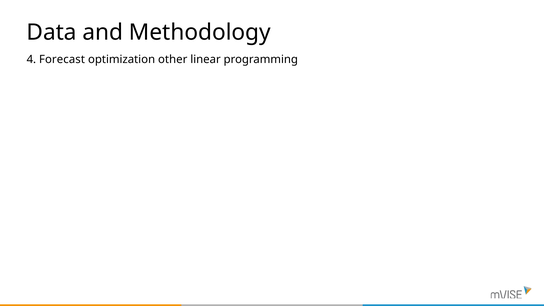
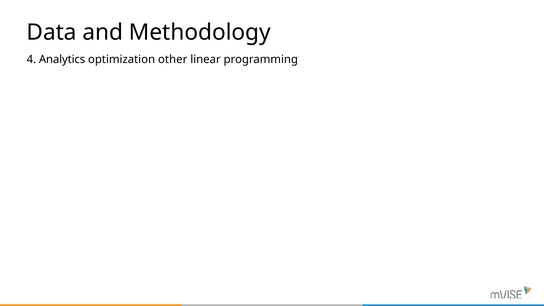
Forecast: Forecast -> Analytics
